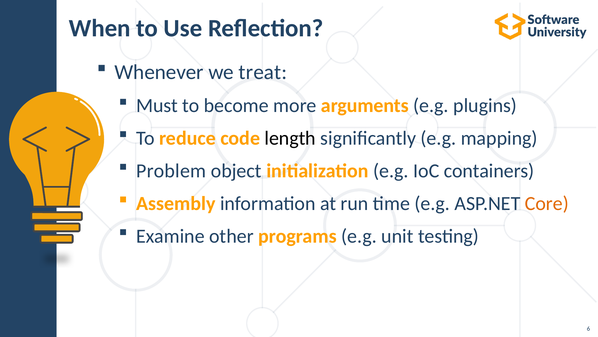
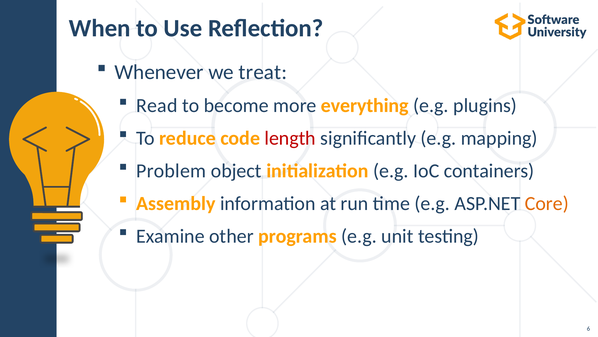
Must: Must -> Read
arguments: arguments -> everything
length colour: black -> red
